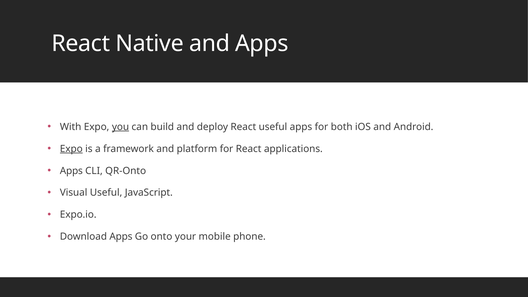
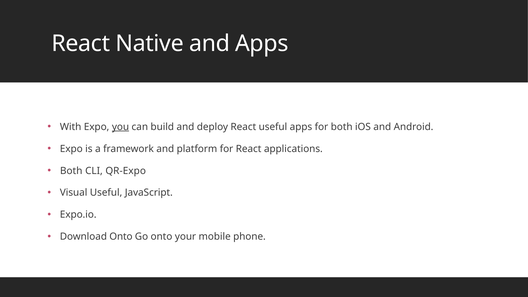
Expo at (71, 149) underline: present -> none
Apps at (71, 171): Apps -> Both
QR-Onto: QR-Onto -> QR-Expo
Download Apps: Apps -> Onto
